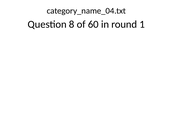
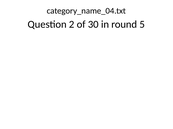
8: 8 -> 2
60: 60 -> 30
1: 1 -> 5
